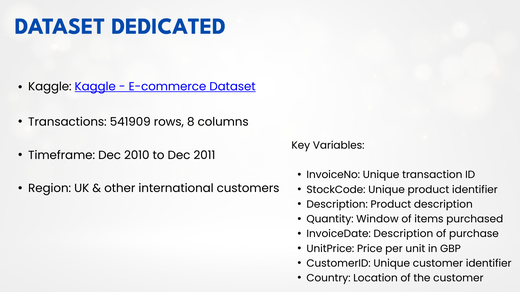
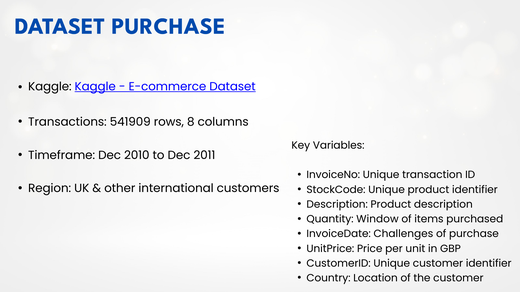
DATASET DEDICATED: DEDICATED -> PURCHASE
InvoiceDate Description: Description -> Challenges
